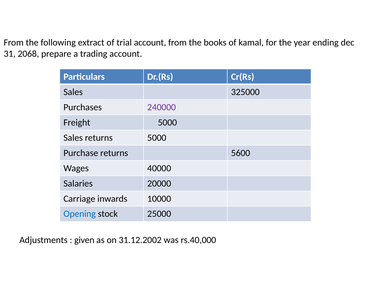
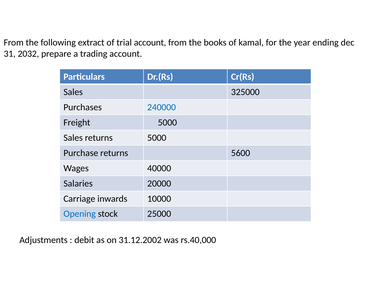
2068: 2068 -> 2032
240000 colour: purple -> blue
given: given -> debit
